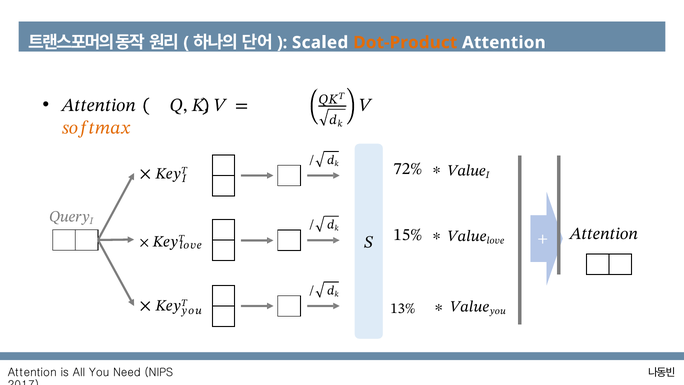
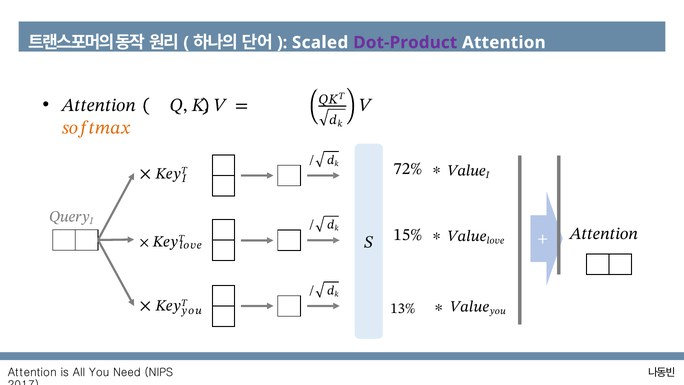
Dot-Product colour: orange -> purple
